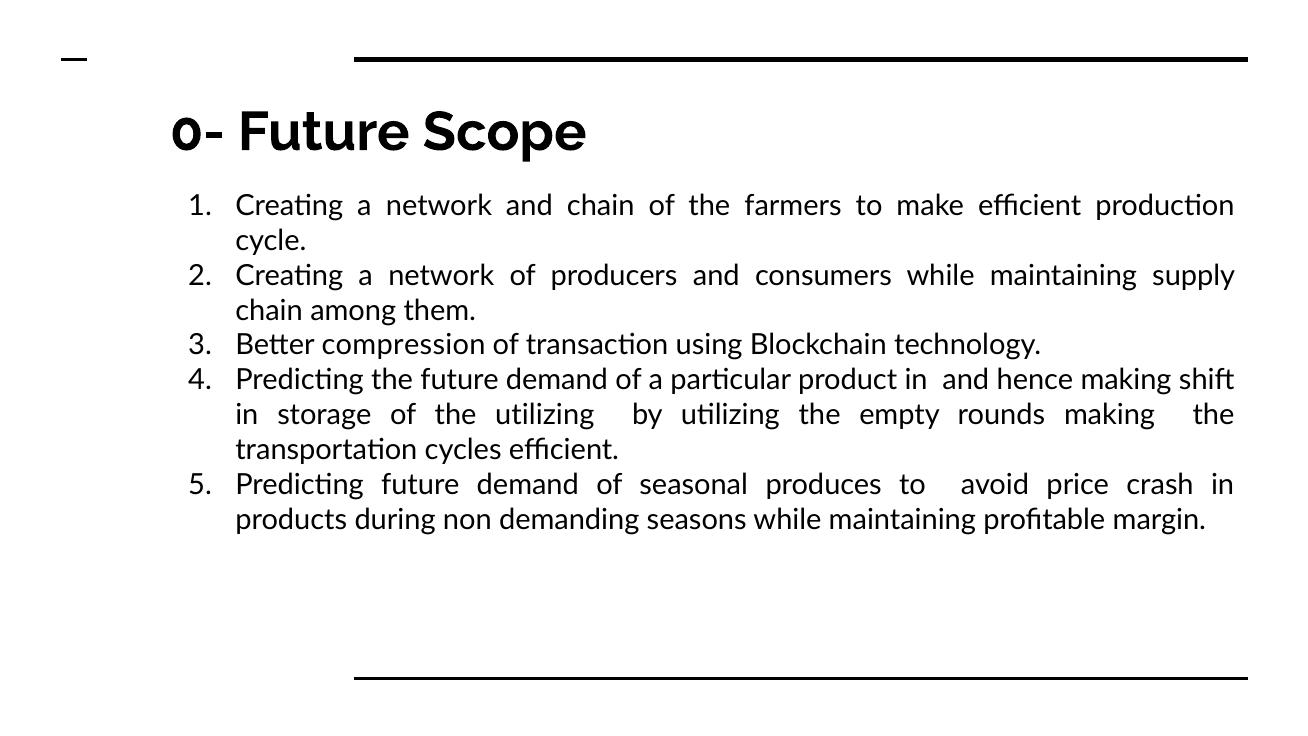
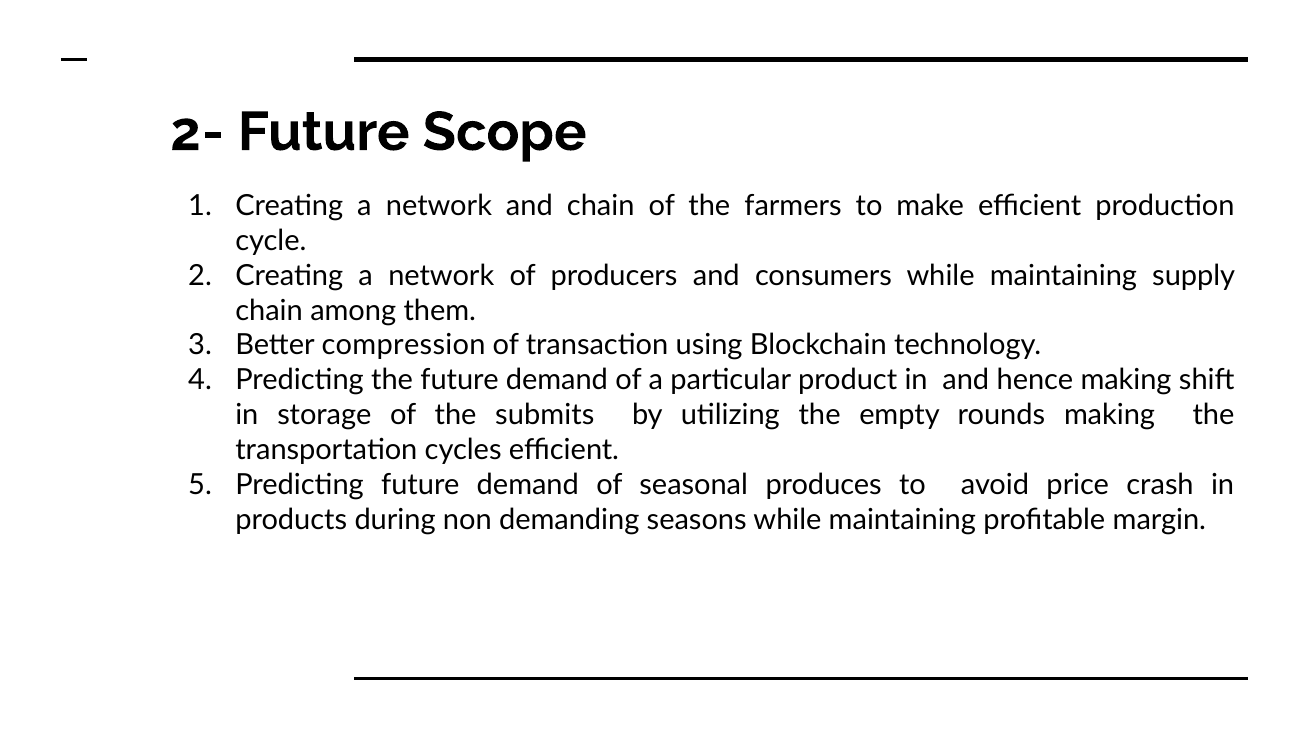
0-: 0- -> 2-
the utilizing: utilizing -> submits
